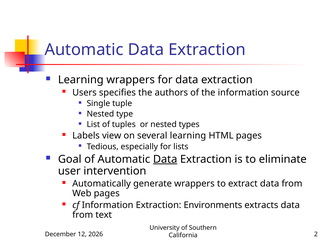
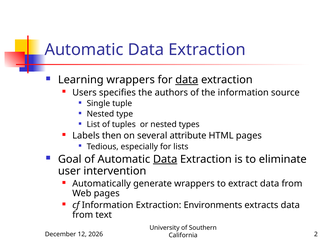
data at (187, 80) underline: none -> present
view: view -> then
several learning: learning -> attribute
